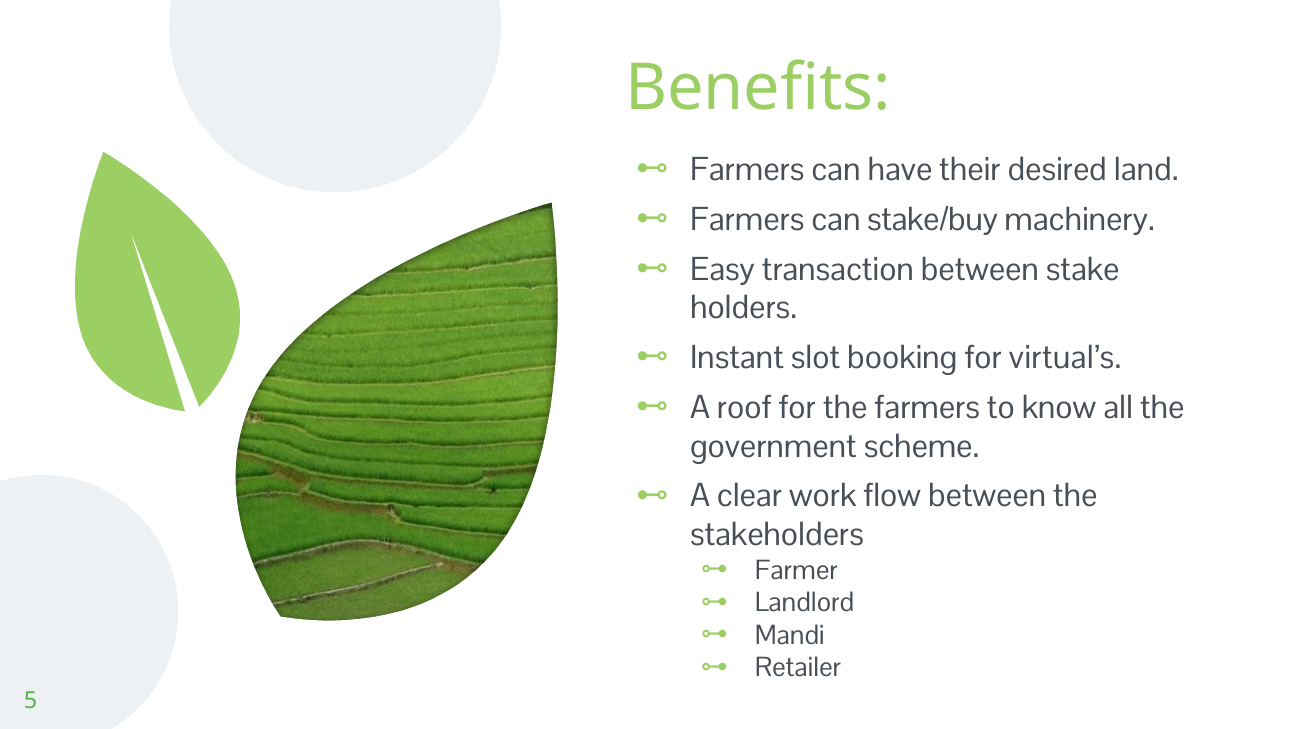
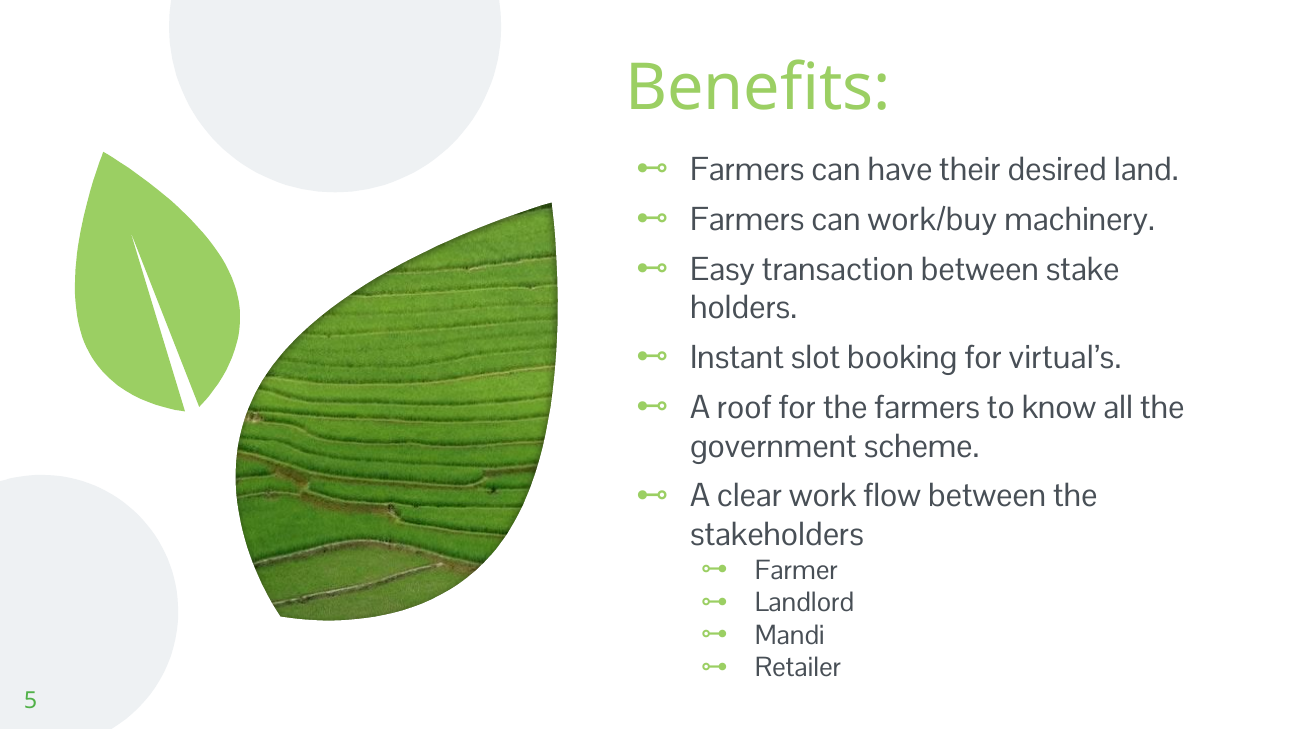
stake/buy: stake/buy -> work/buy
